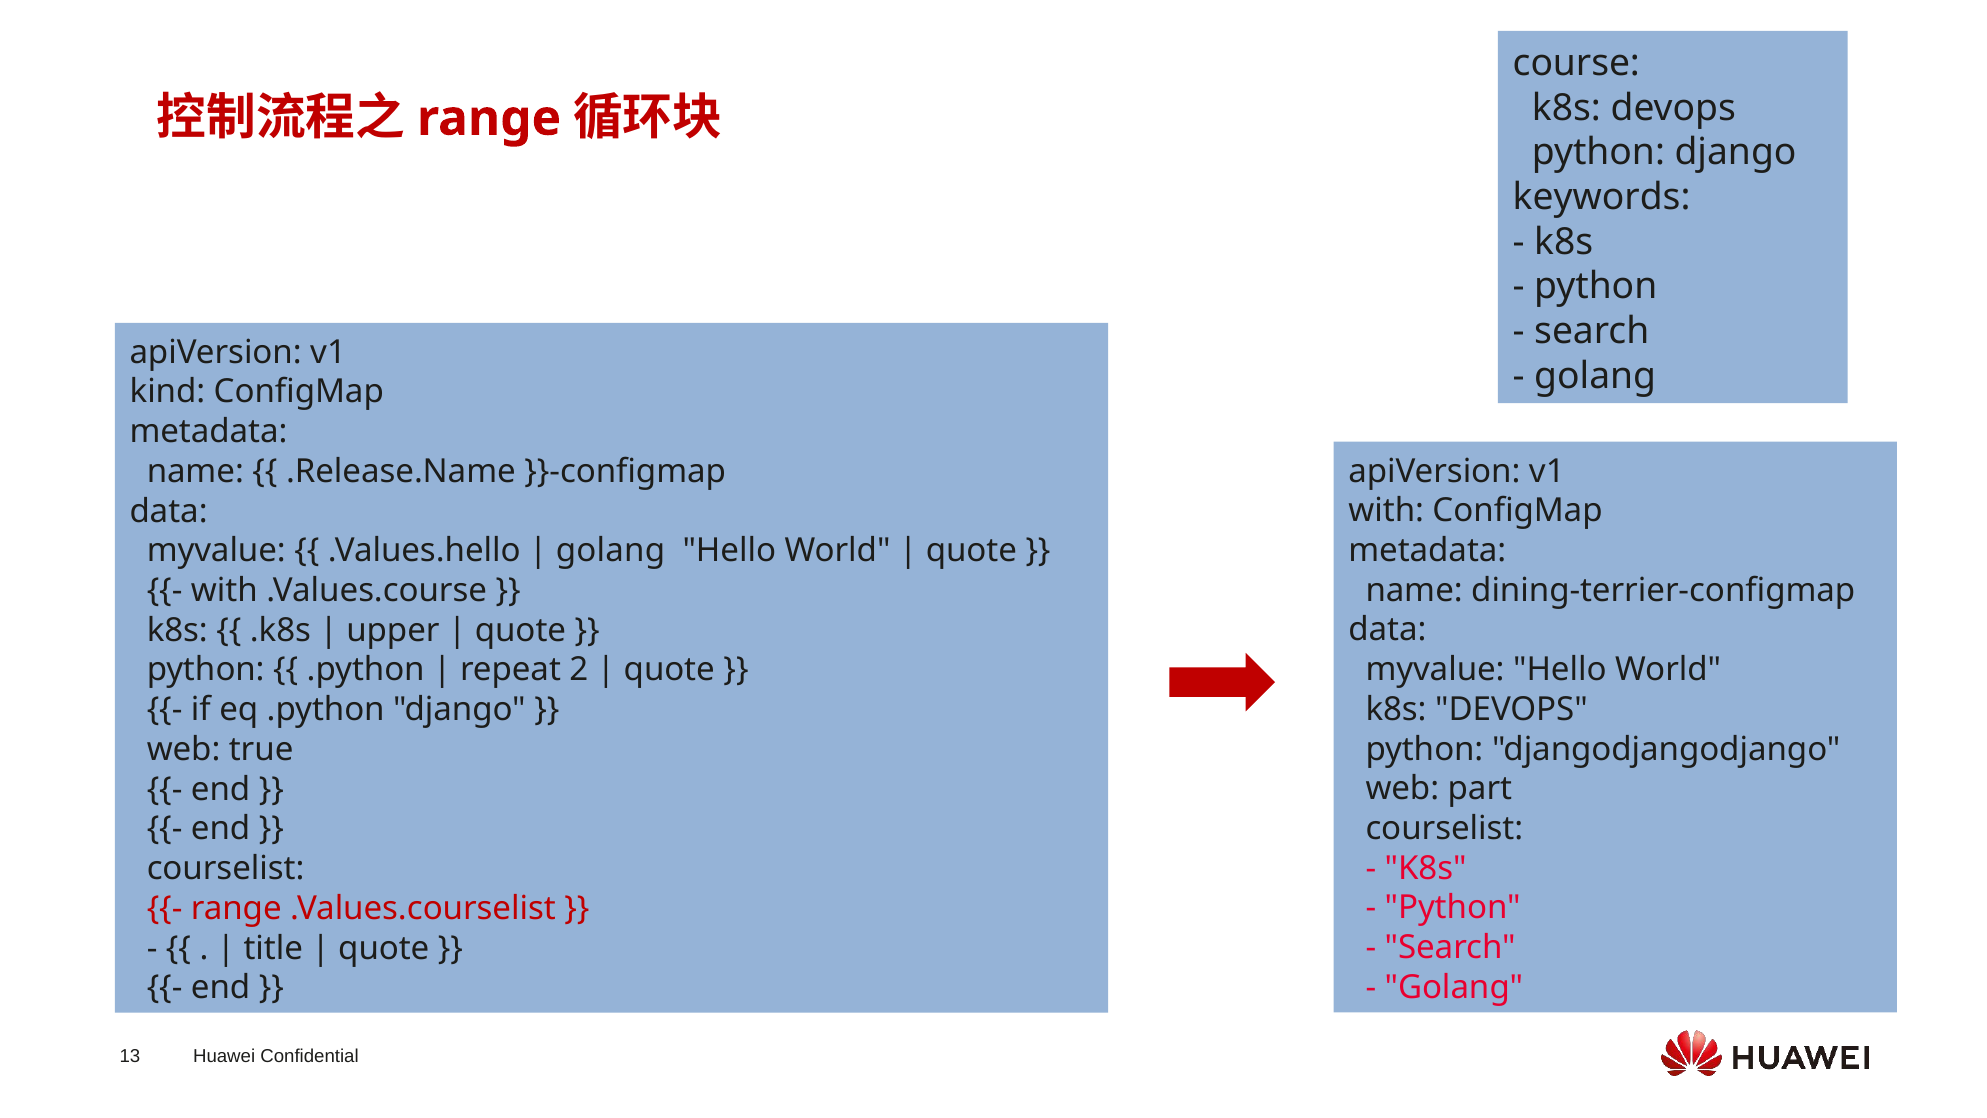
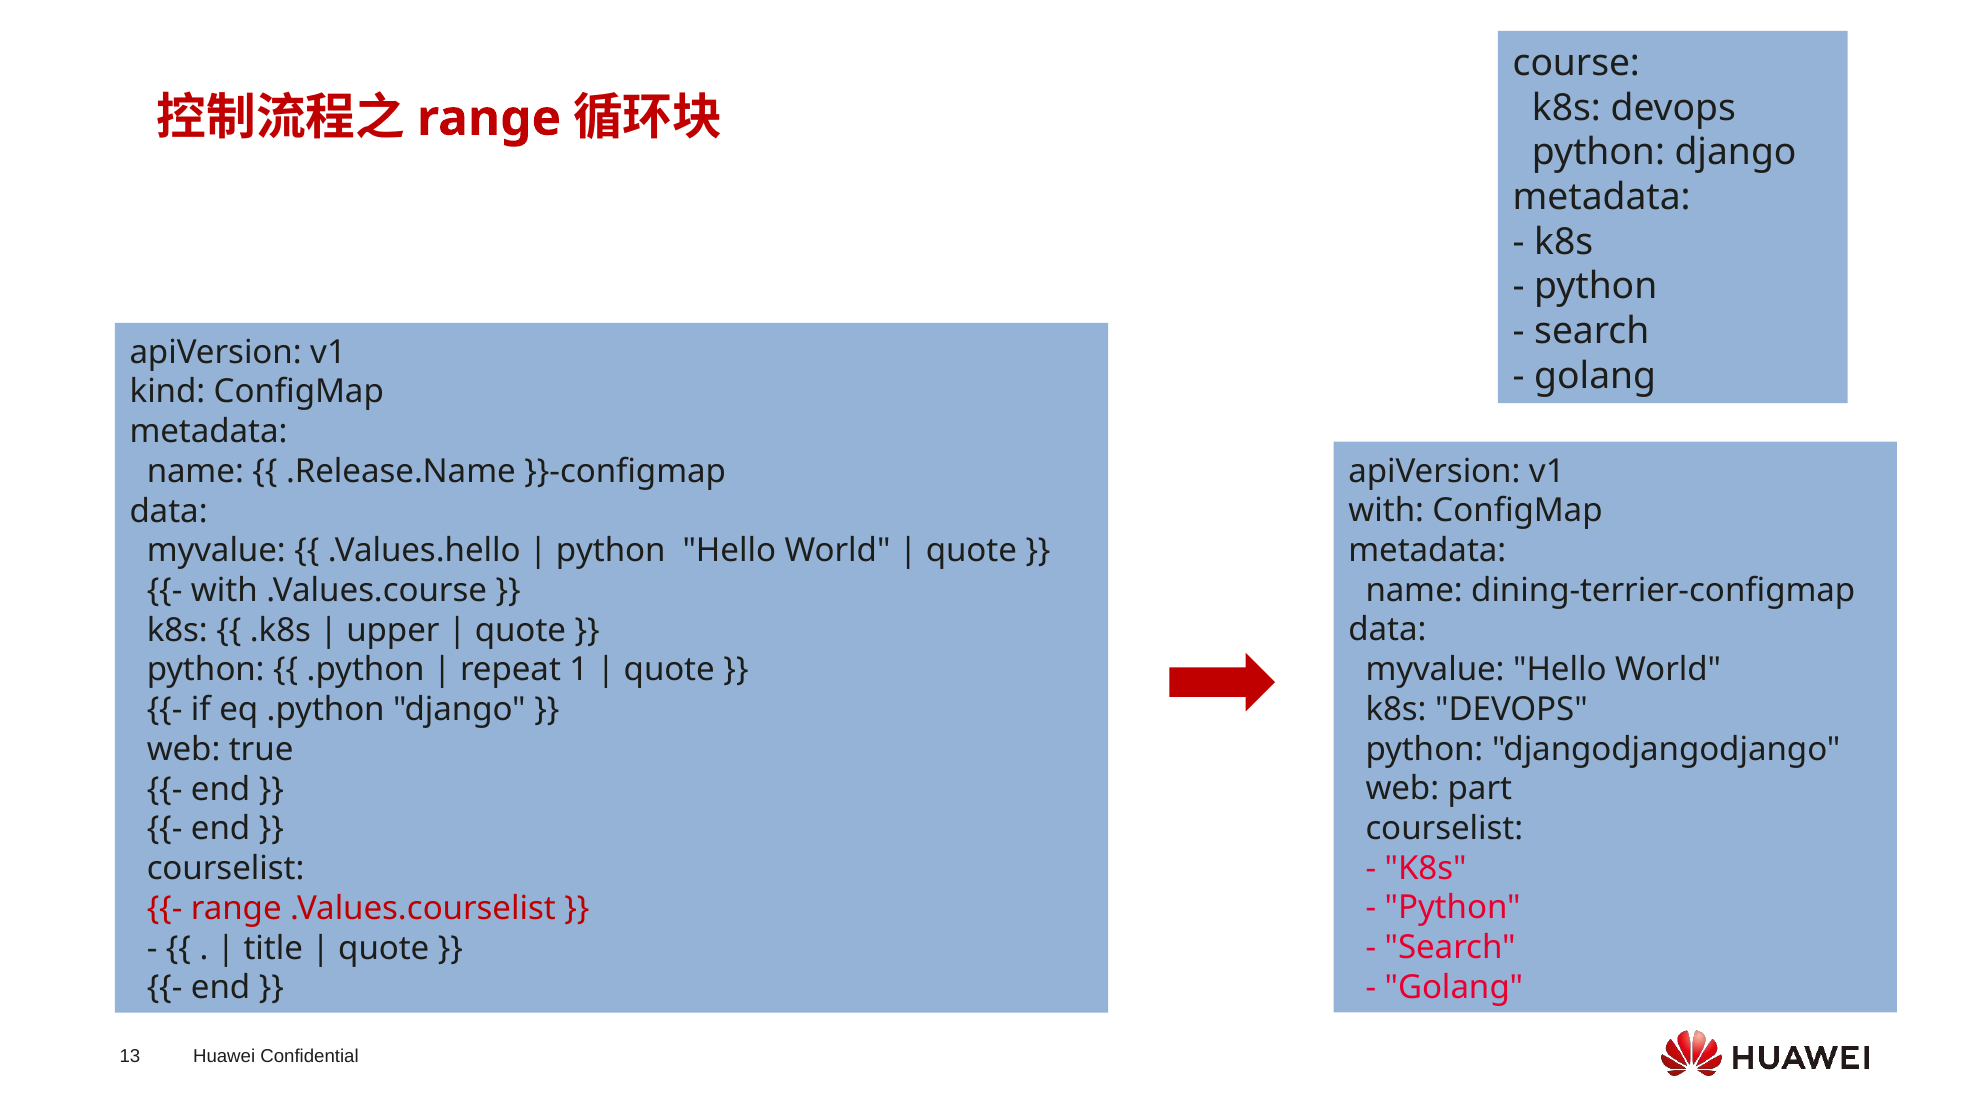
keywords at (1602, 197): keywords -> metadata
golang at (611, 551): golang -> python
2: 2 -> 1
